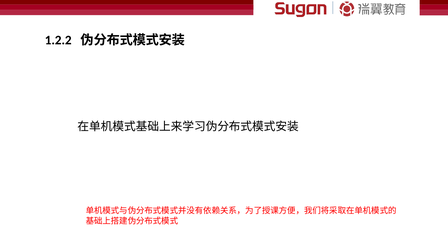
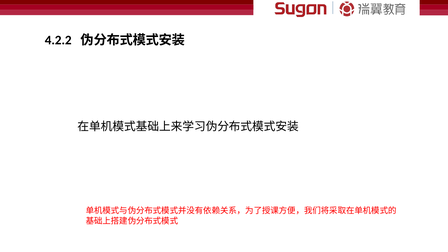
1.2.2: 1.2.2 -> 4.2.2
